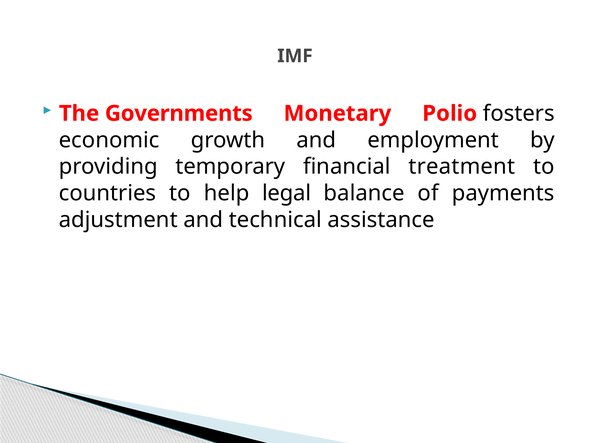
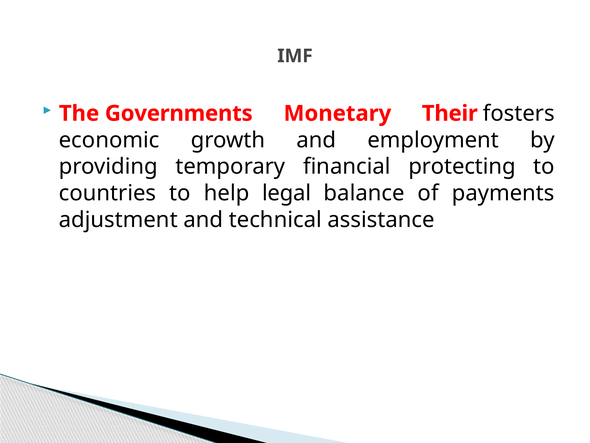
Polio: Polio -> Their
treatment: treatment -> protecting
